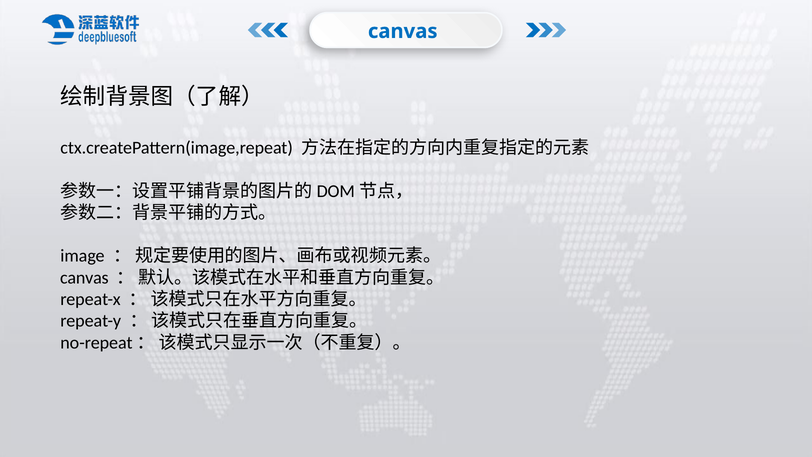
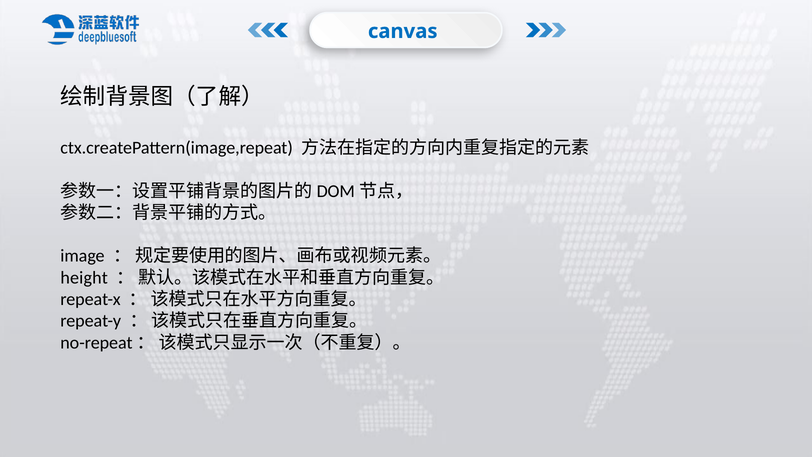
canvas at (84, 278): canvas -> height
